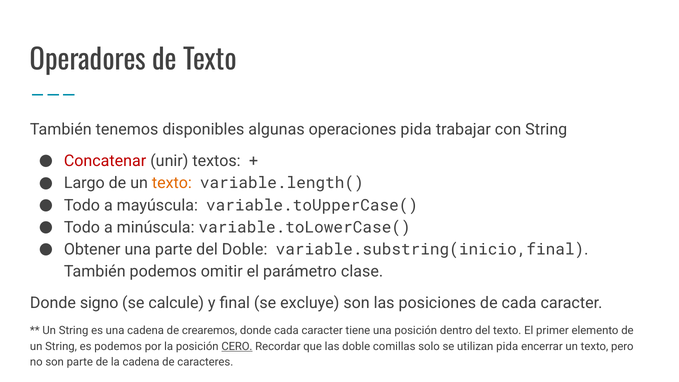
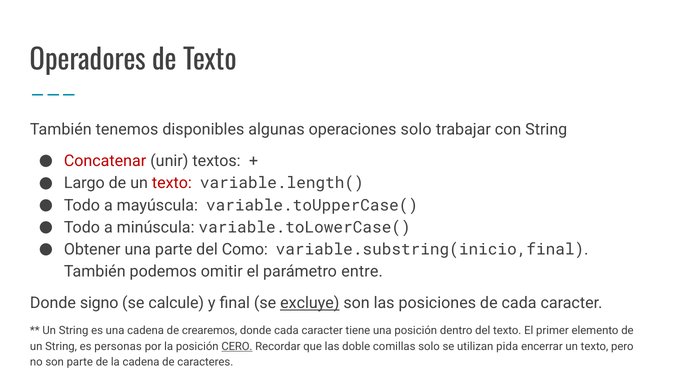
operaciones pida: pida -> solo
texto at (172, 183) colour: orange -> red
del Doble: Doble -> Como
clase: clase -> entre
excluye underline: none -> present
es podemos: podemos -> personas
